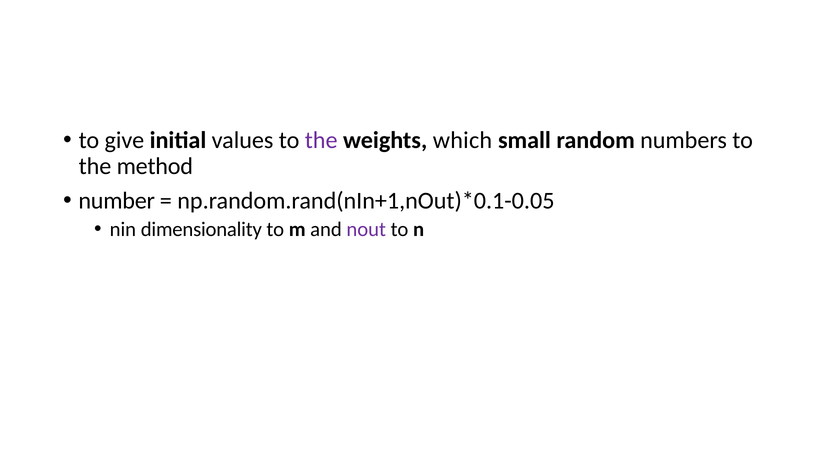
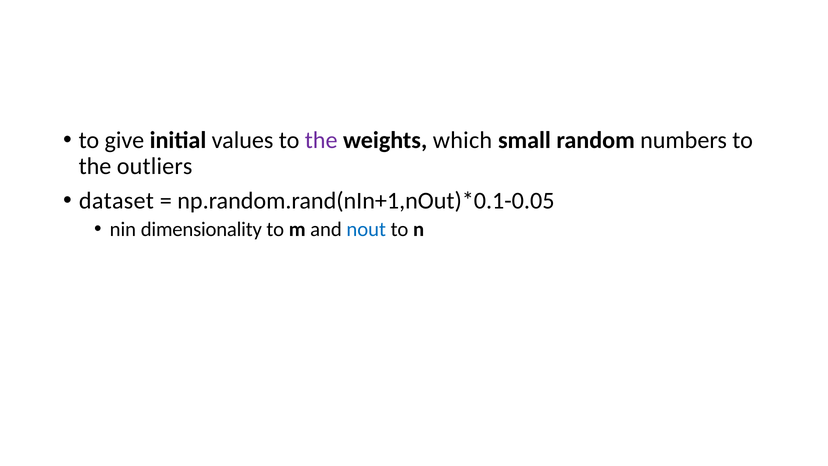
method: method -> outliers
number: number -> dataset
nout colour: purple -> blue
